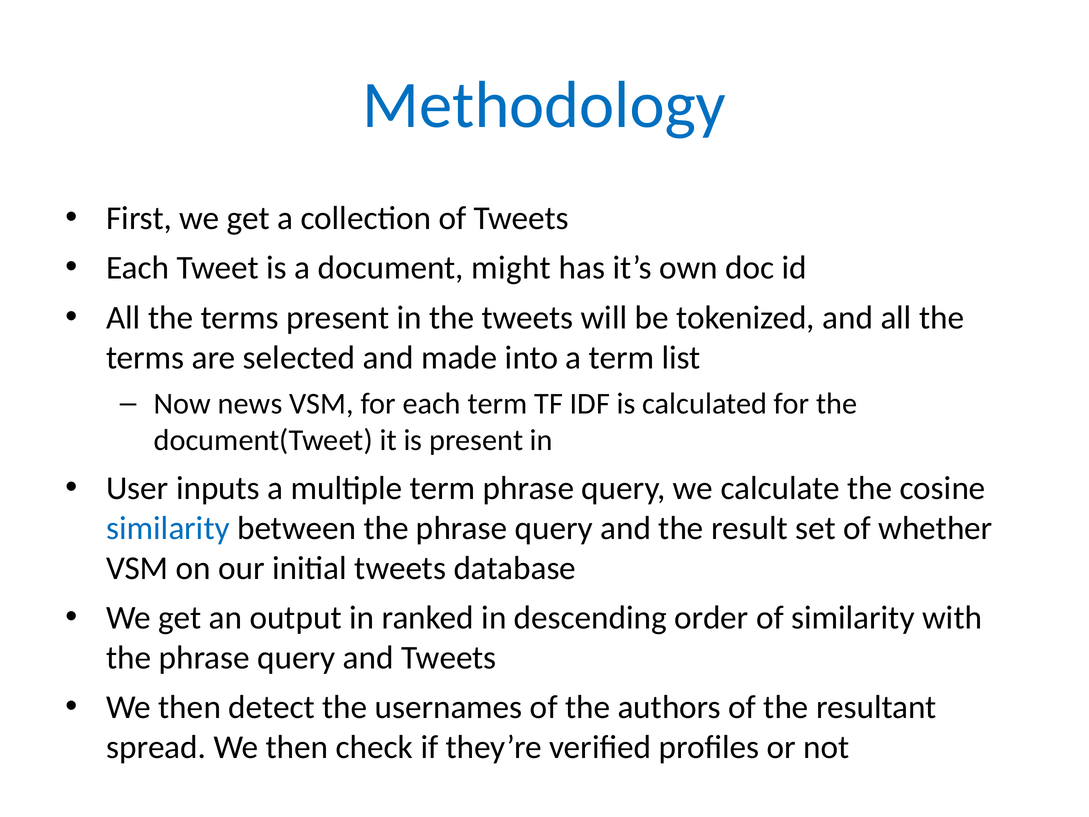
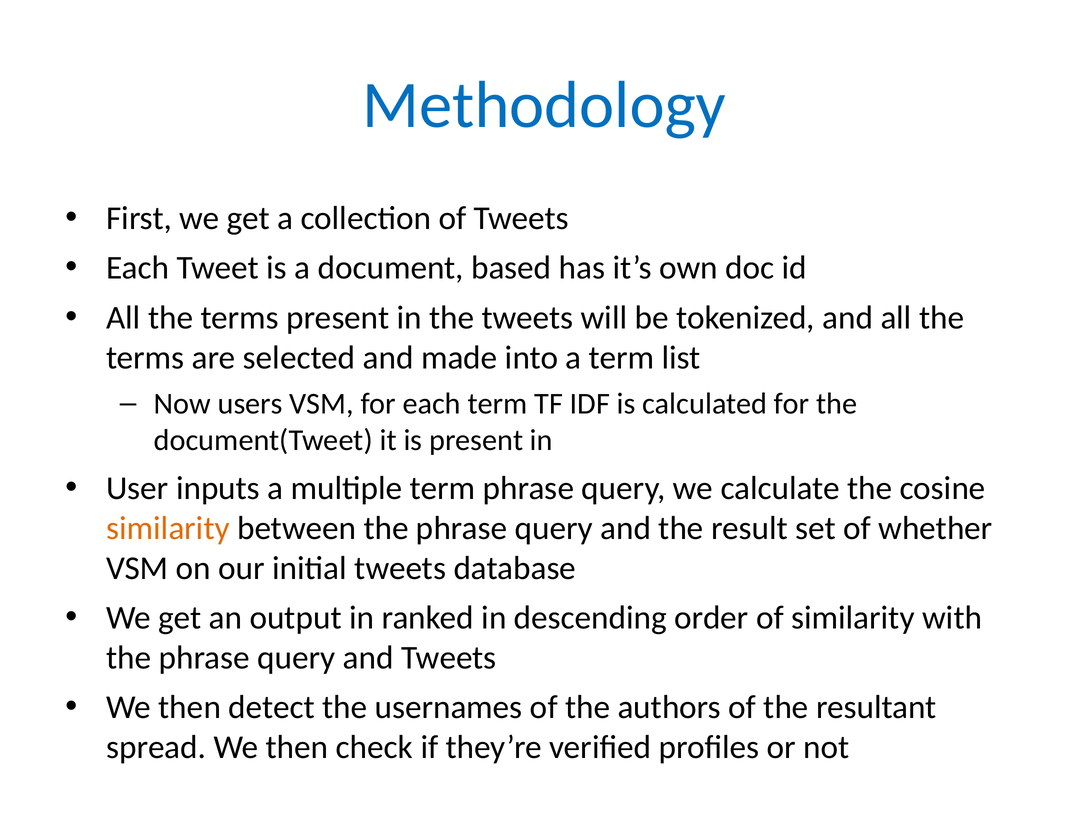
might: might -> based
news: news -> users
similarity at (168, 528) colour: blue -> orange
